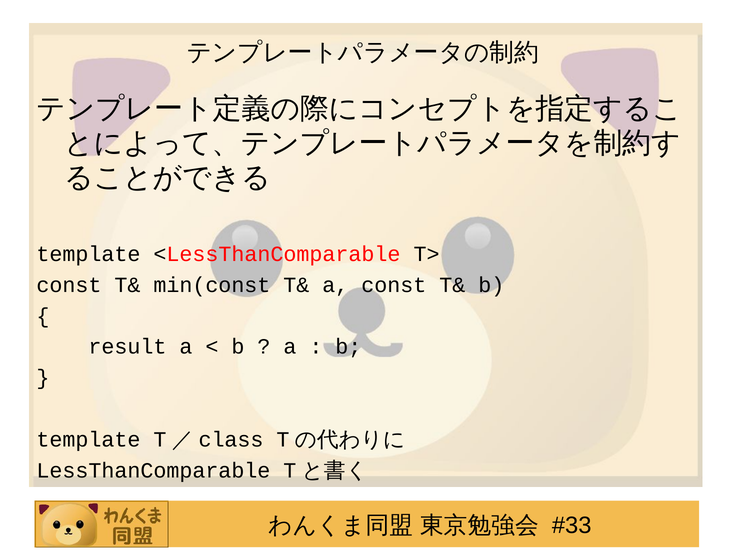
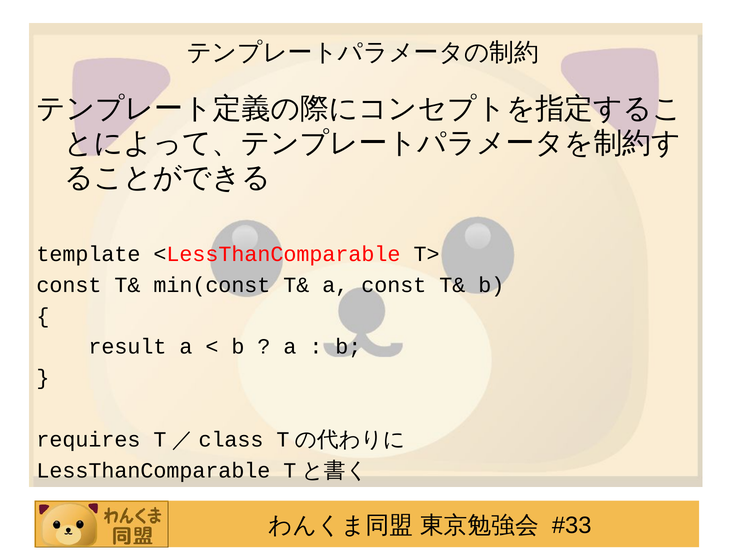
template at (88, 440): template -> requires
